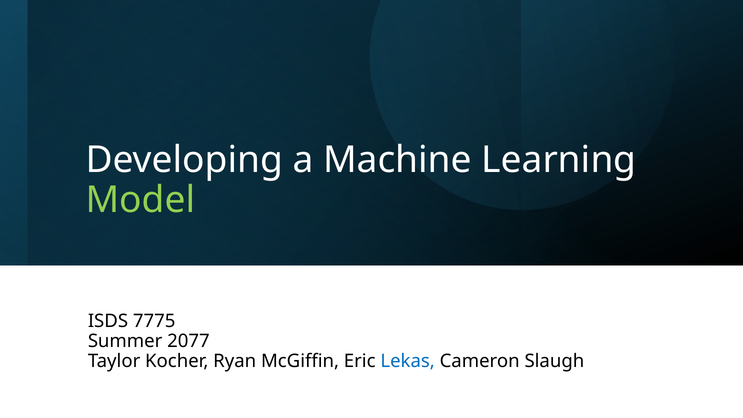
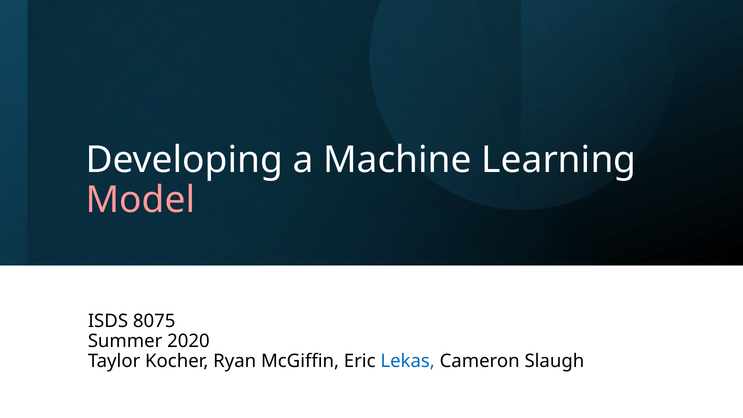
Model colour: light green -> pink
7775: 7775 -> 8075
2077: 2077 -> 2020
